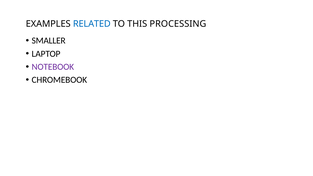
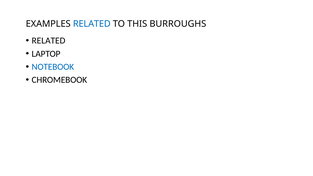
PROCESSING: PROCESSING -> BURROUGHS
SMALLER at (49, 41): SMALLER -> RELATED
NOTEBOOK colour: purple -> blue
